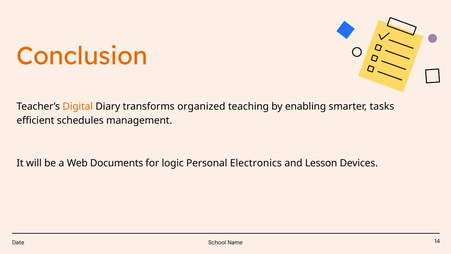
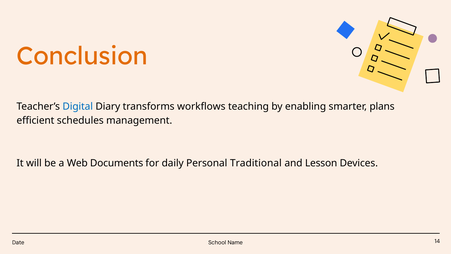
Digital colour: orange -> blue
organized: organized -> workflows
tasks: tasks -> plans
logic: logic -> daily
Electronics: Electronics -> Traditional
